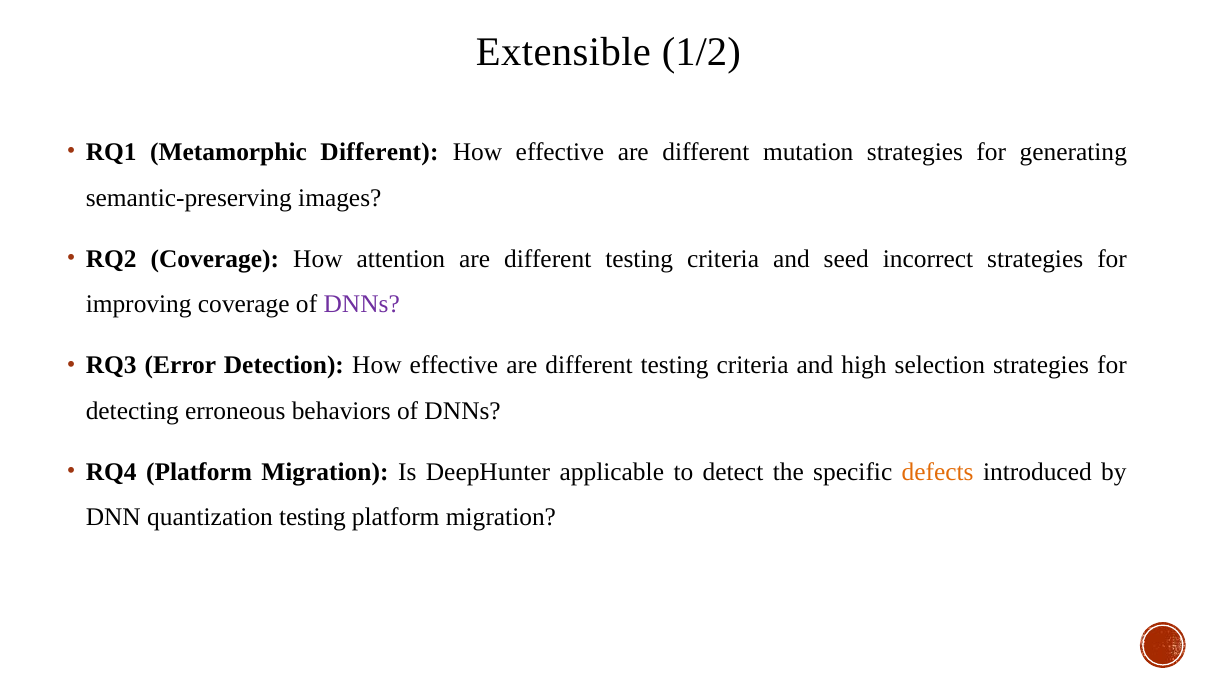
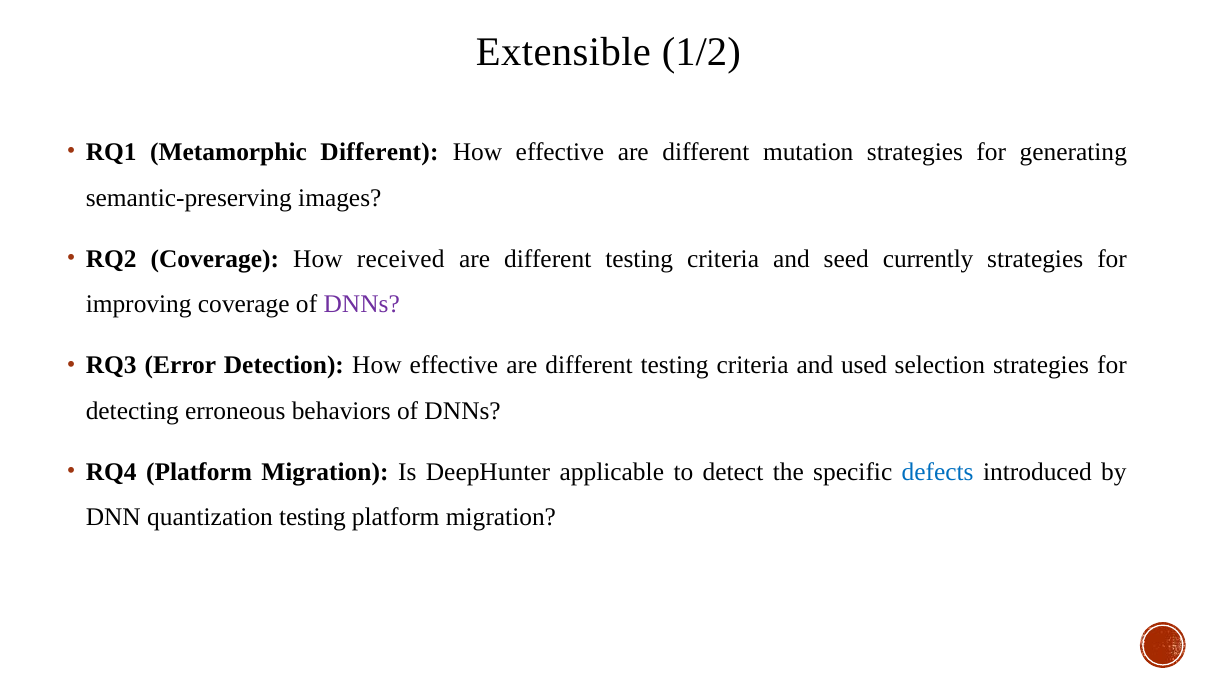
attention: attention -> received
incorrect: incorrect -> currently
high: high -> used
defects colour: orange -> blue
